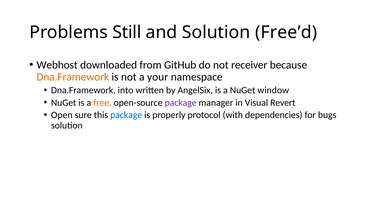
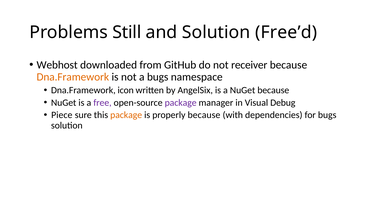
a your: your -> bugs
into: into -> icon
NuGet window: window -> because
free colour: orange -> purple
Revert: Revert -> Debug
Open: Open -> Piece
package at (126, 115) colour: blue -> orange
properly protocol: protocol -> because
